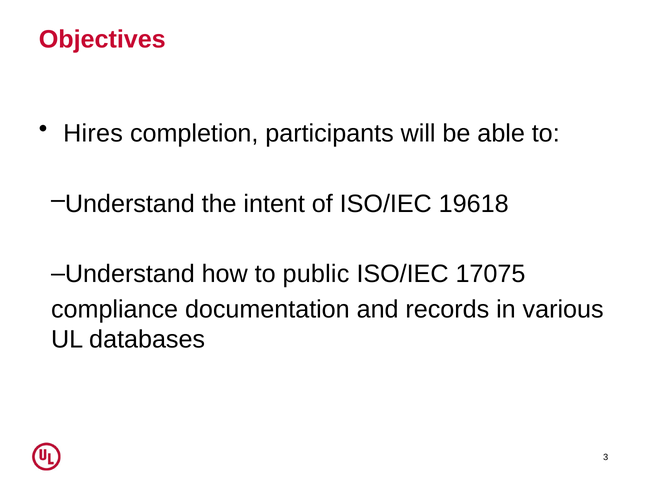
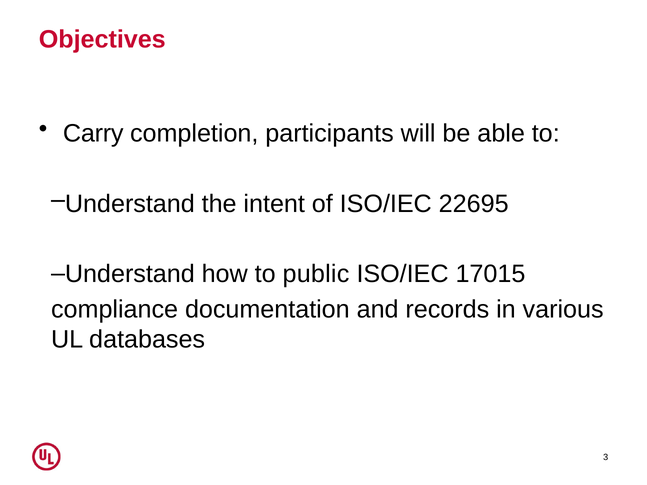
Hires: Hires -> Carry
19618: 19618 -> 22695
17075: 17075 -> 17015
